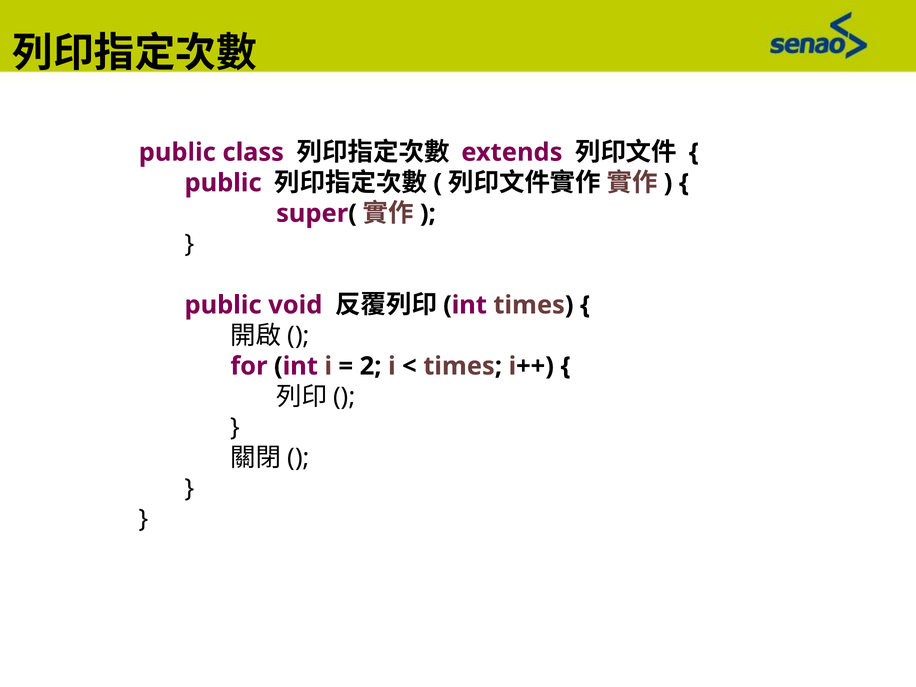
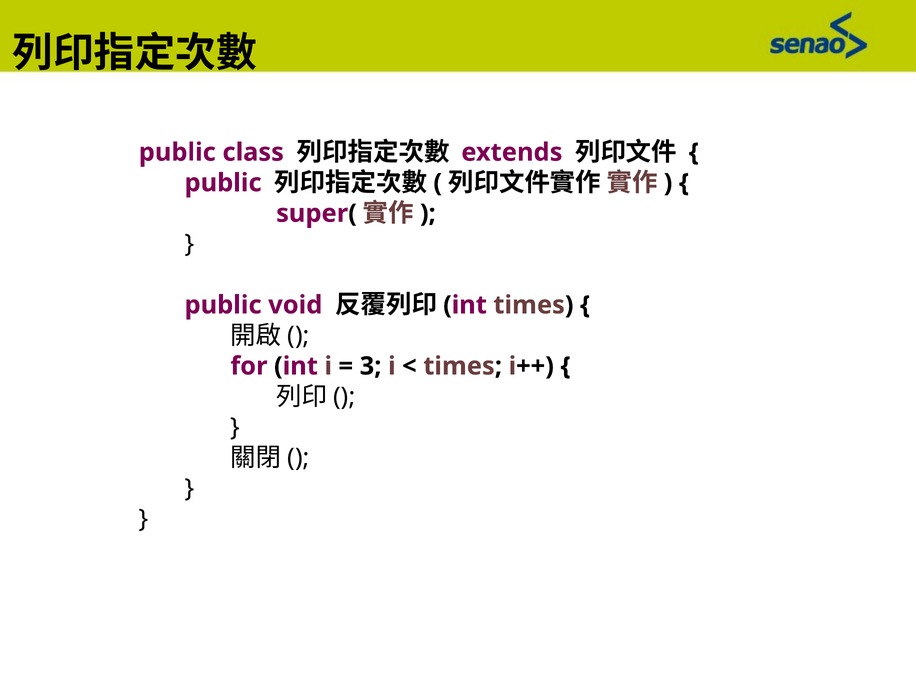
2: 2 -> 3
